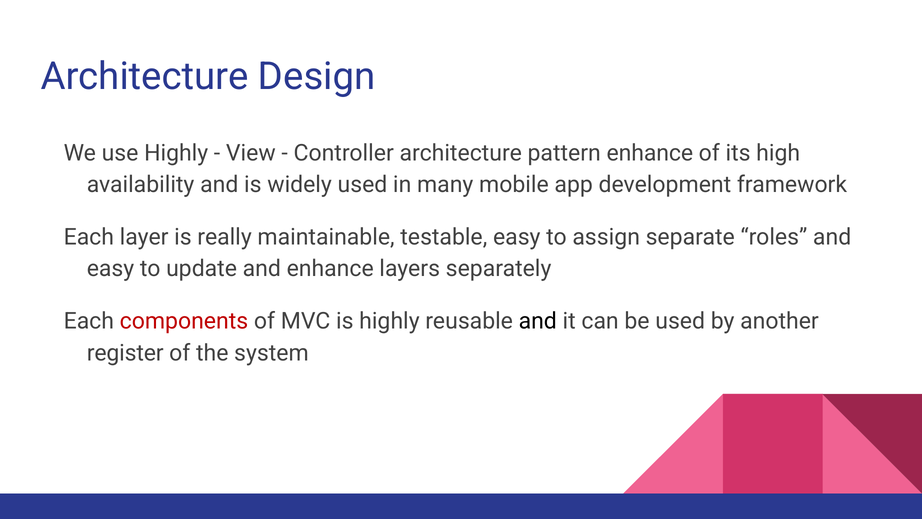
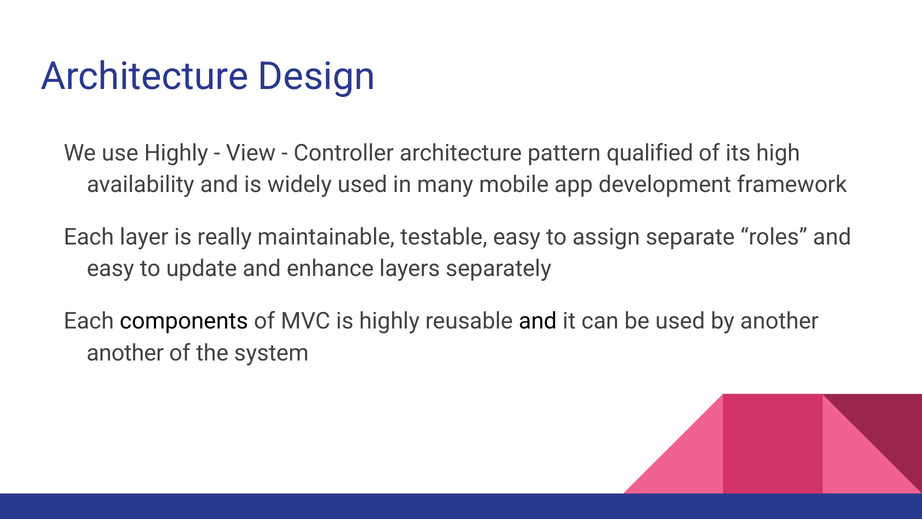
pattern enhance: enhance -> qualified
components colour: red -> black
register at (125, 353): register -> another
